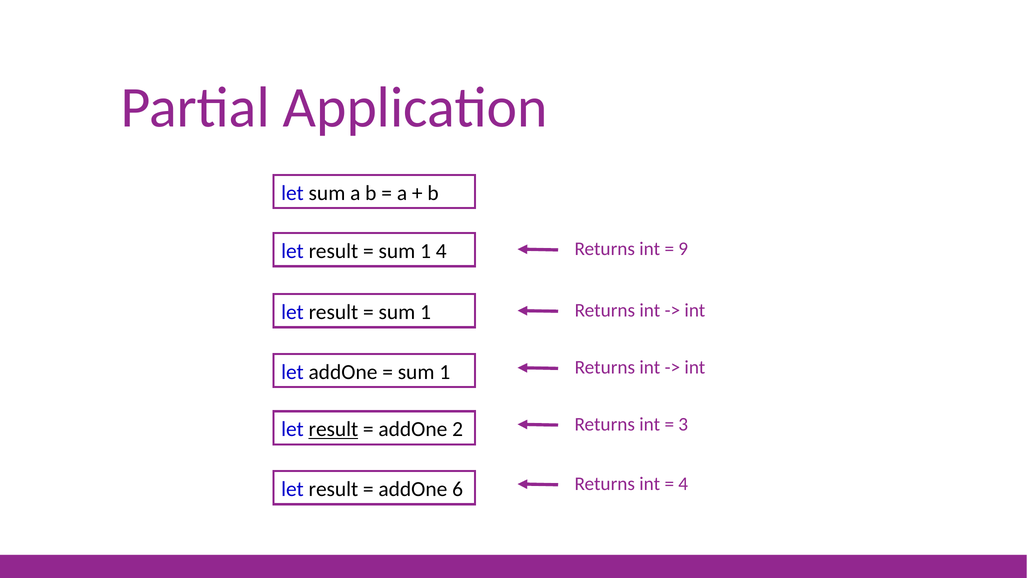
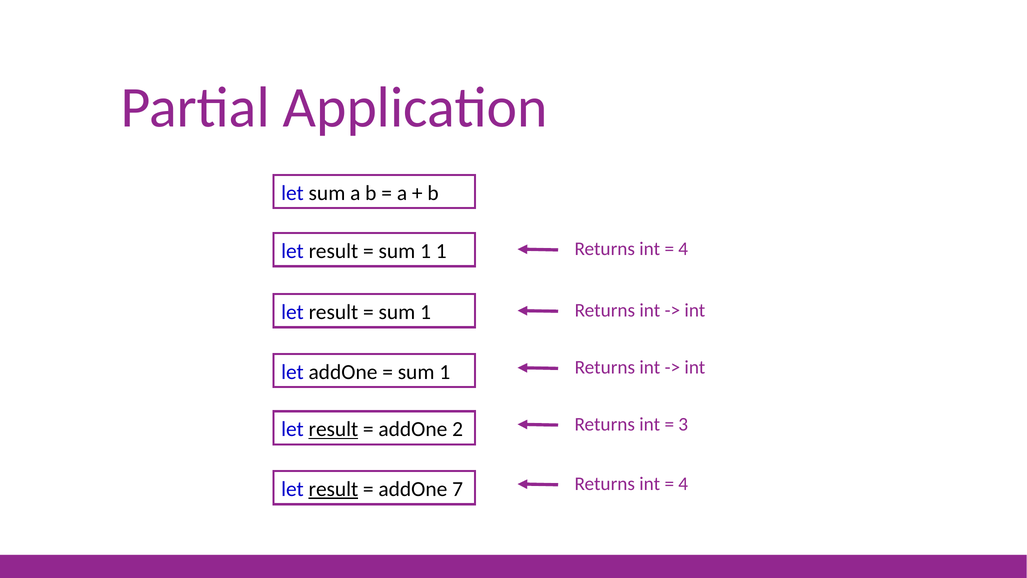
1 4: 4 -> 1
9 at (683, 249): 9 -> 4
result at (333, 489) underline: none -> present
6: 6 -> 7
